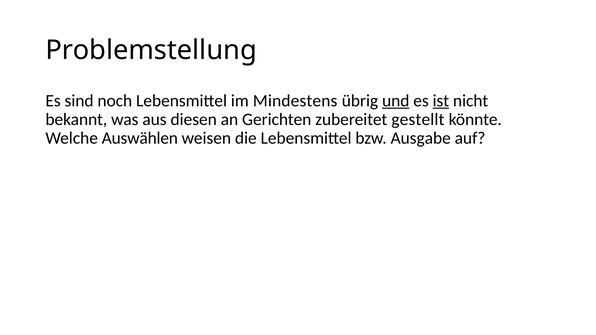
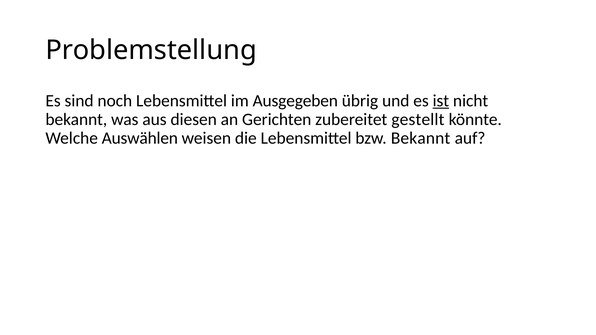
Mindestens: Mindestens -> Ausgegeben
und underline: present -> none
bzw Ausgabe: Ausgabe -> Bekannt
